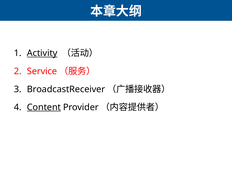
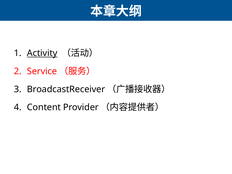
Content underline: present -> none
